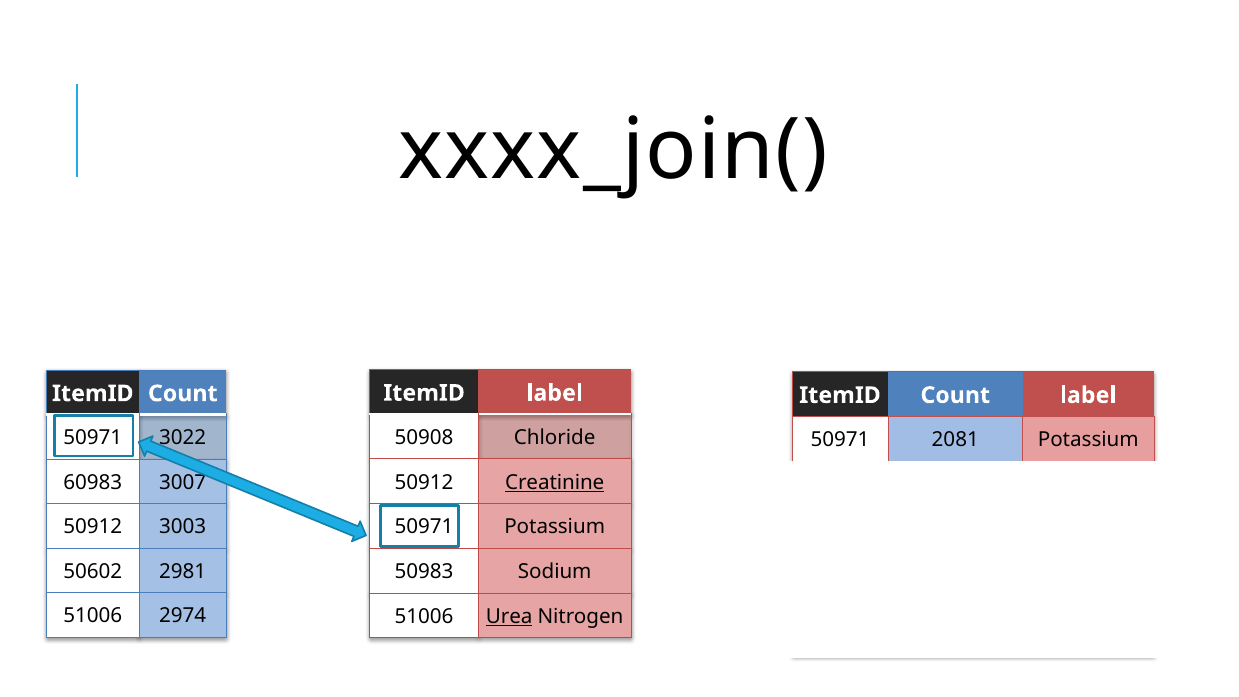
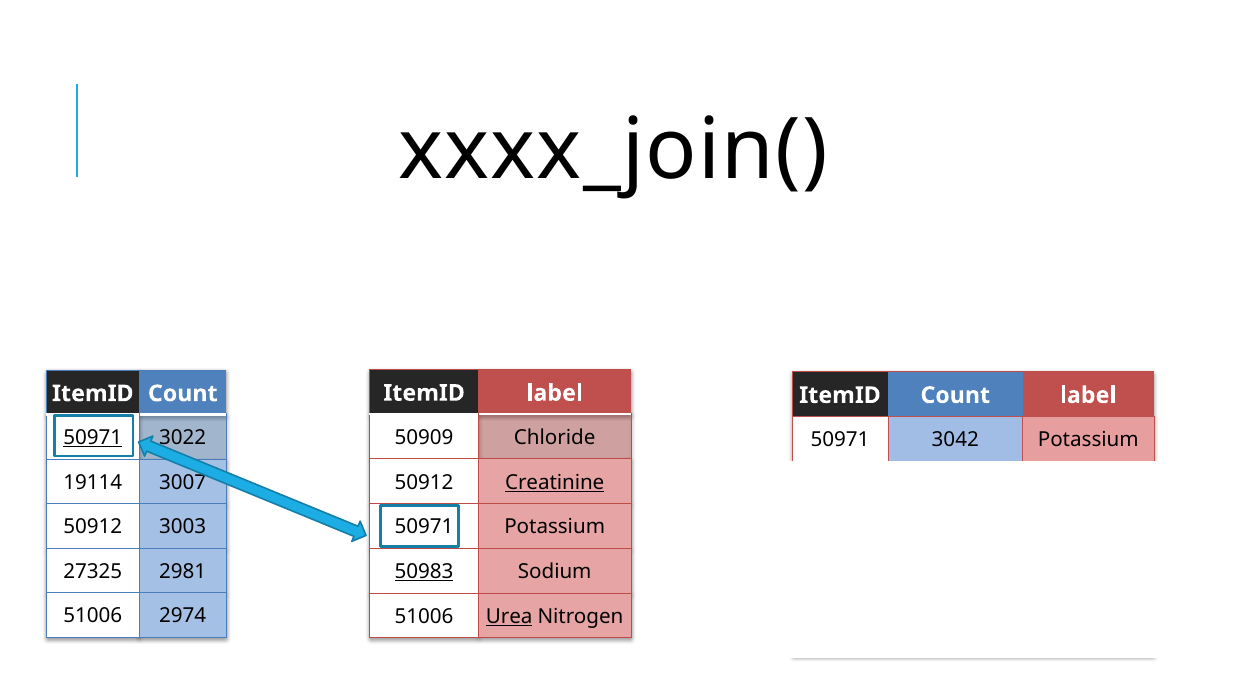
50908: 50908 -> 50909
50971 at (93, 438) underline: none -> present
2081: 2081 -> 3042
60983: 60983 -> 19114
50602: 50602 -> 27325
50983 at (424, 572) underline: none -> present
